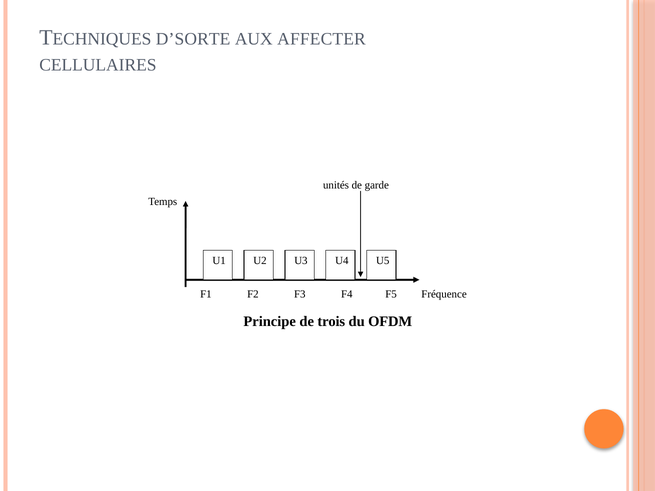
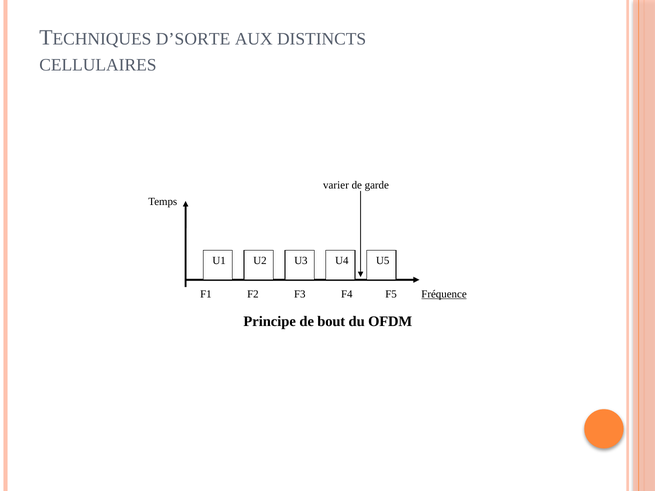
AFFECTER: AFFECTER -> DISTINCTS
unités: unités -> varier
Fréquence underline: none -> present
trois: trois -> bout
